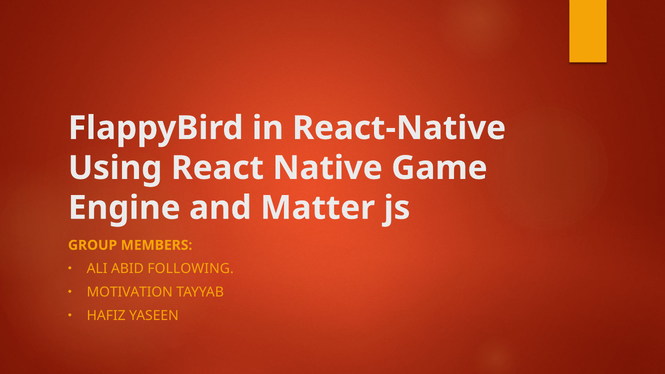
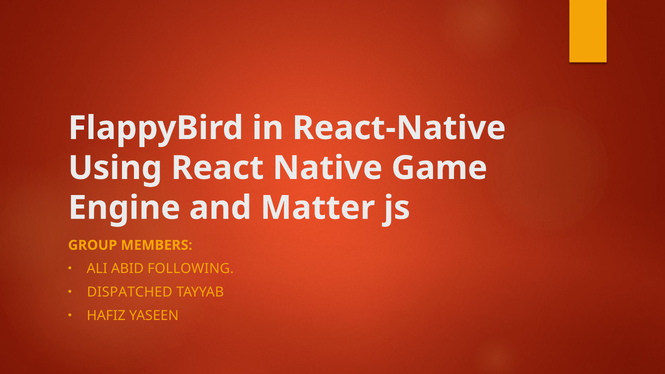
MOTIVATION: MOTIVATION -> DISPATCHED
